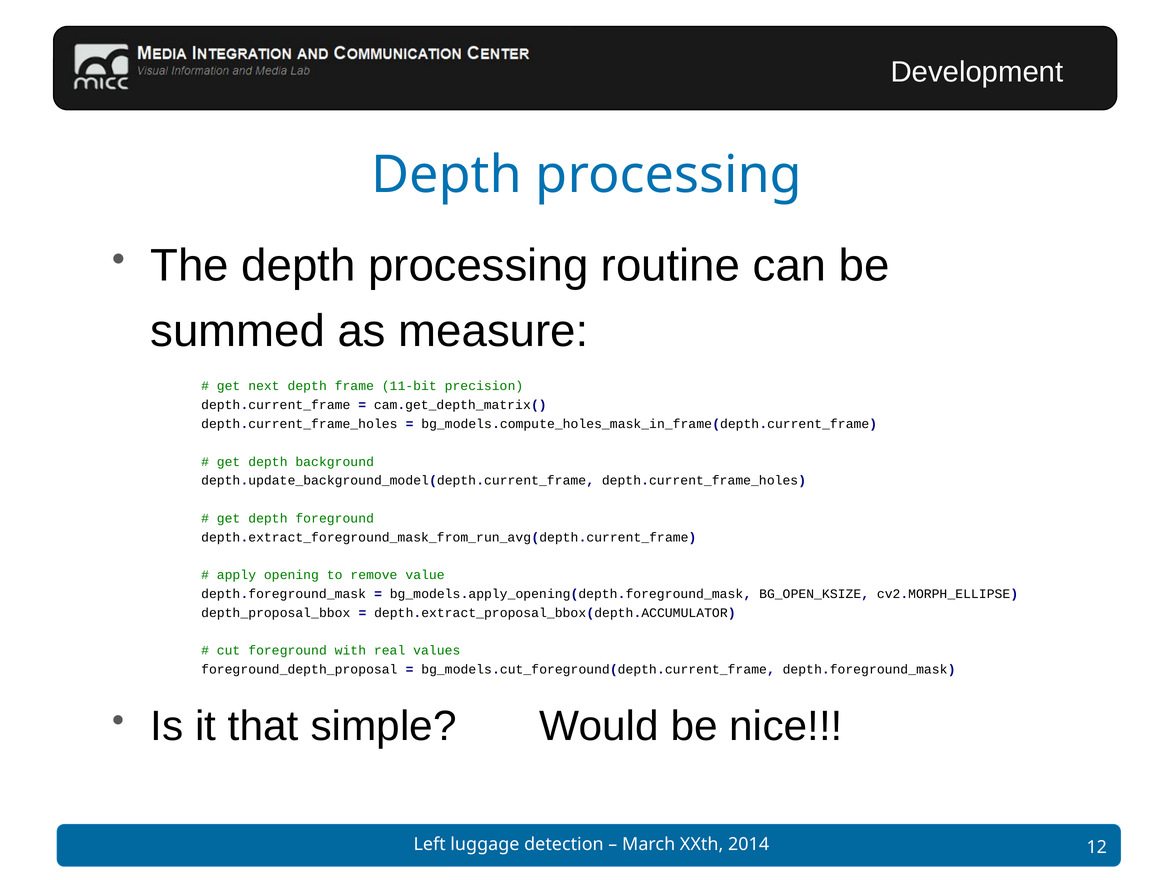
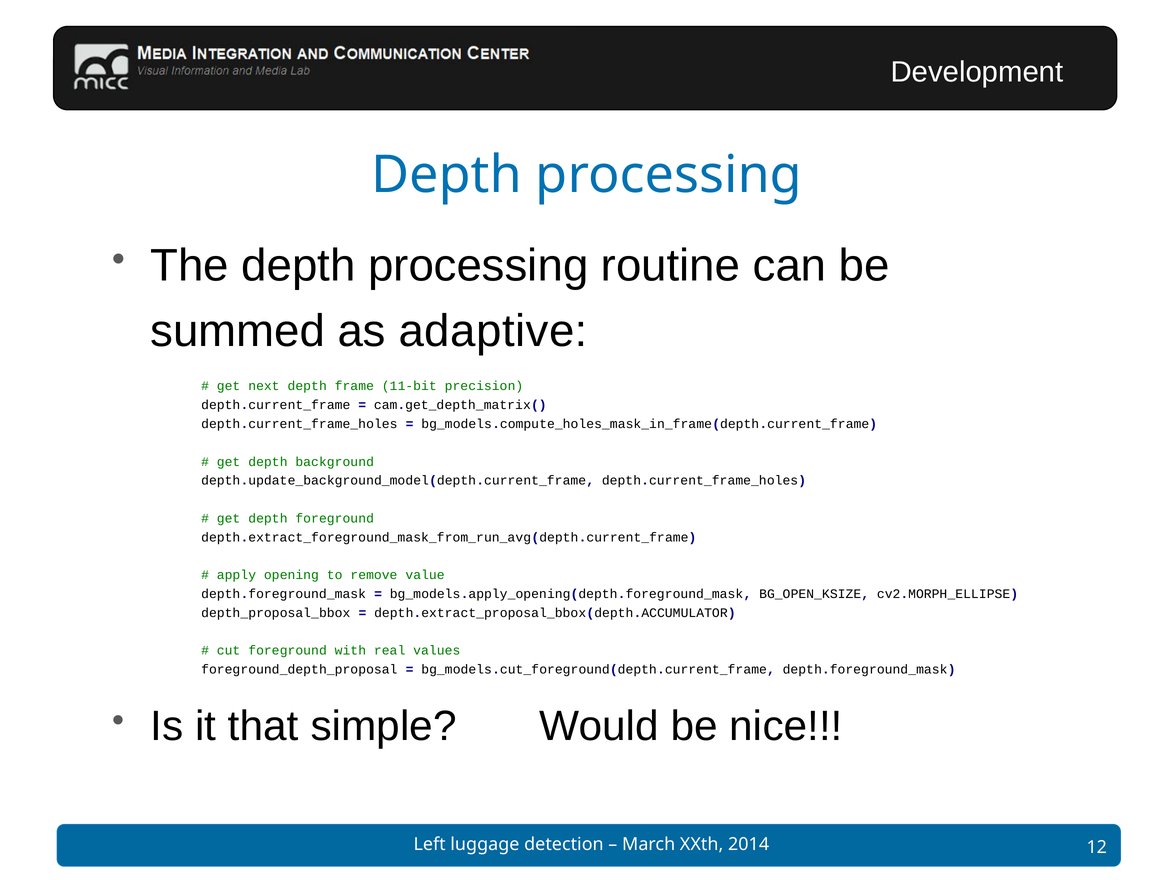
measure: measure -> adaptive
